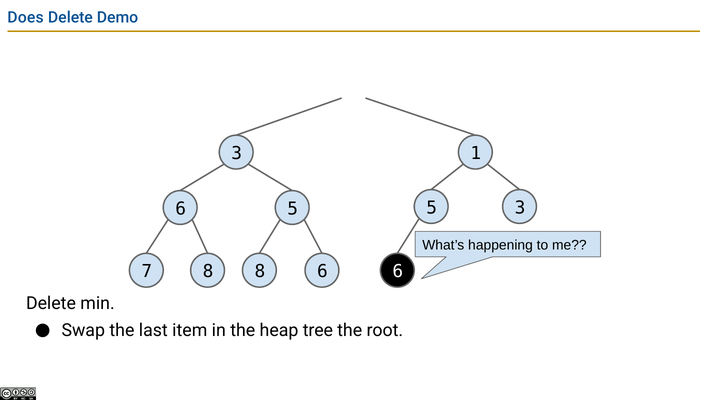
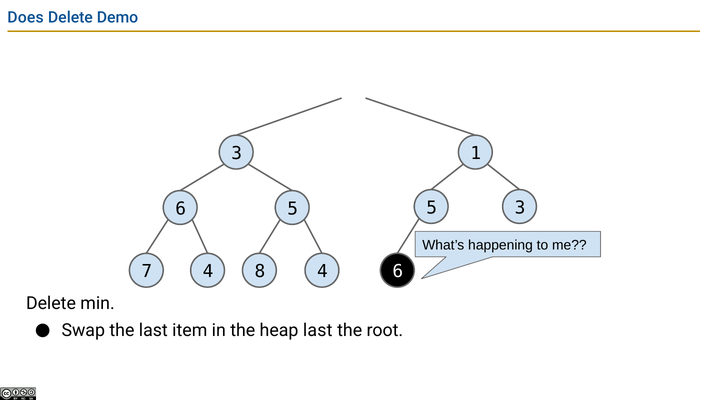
7 8: 8 -> 4
8 6: 6 -> 4
heap tree: tree -> last
